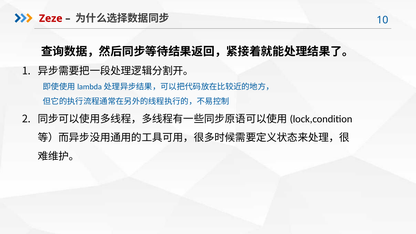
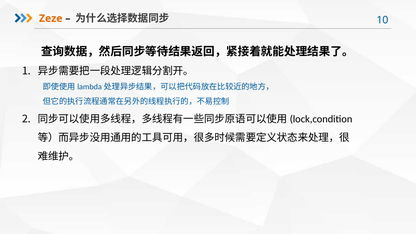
Zeze colour: red -> orange
